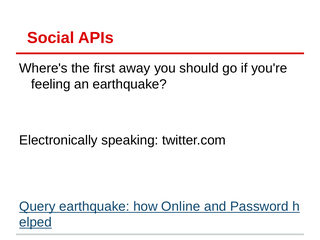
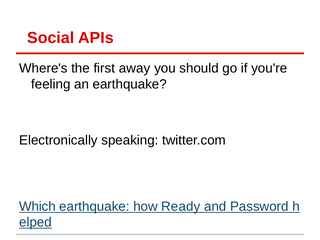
Query: Query -> Which
Online: Online -> Ready
